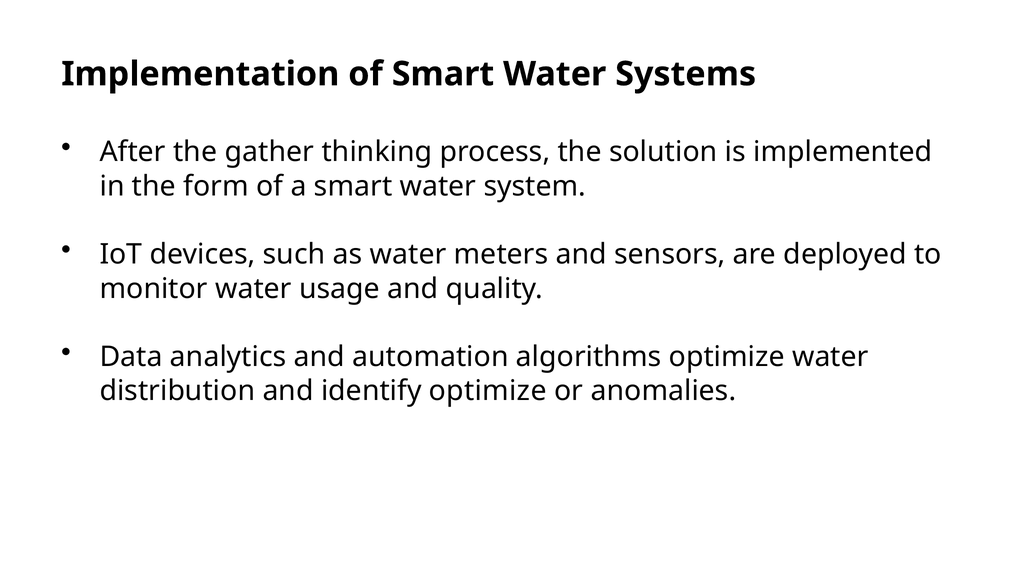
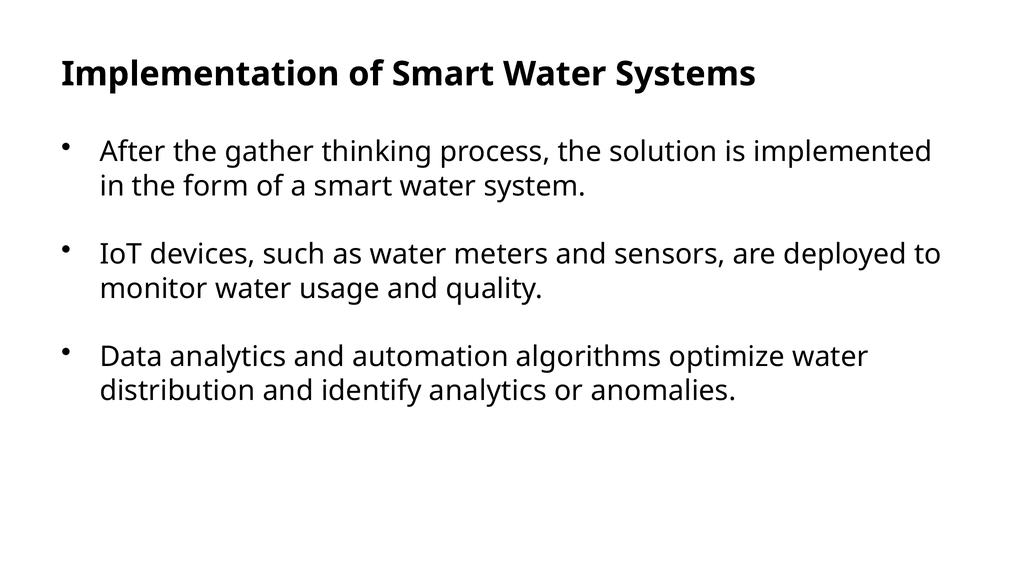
identify optimize: optimize -> analytics
